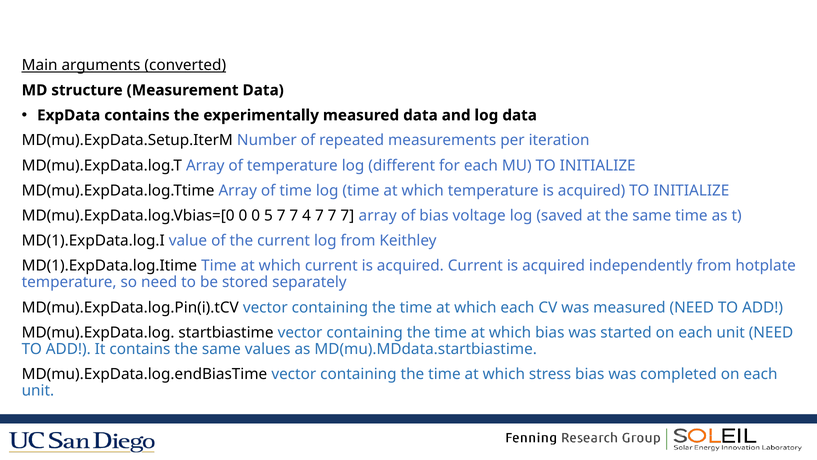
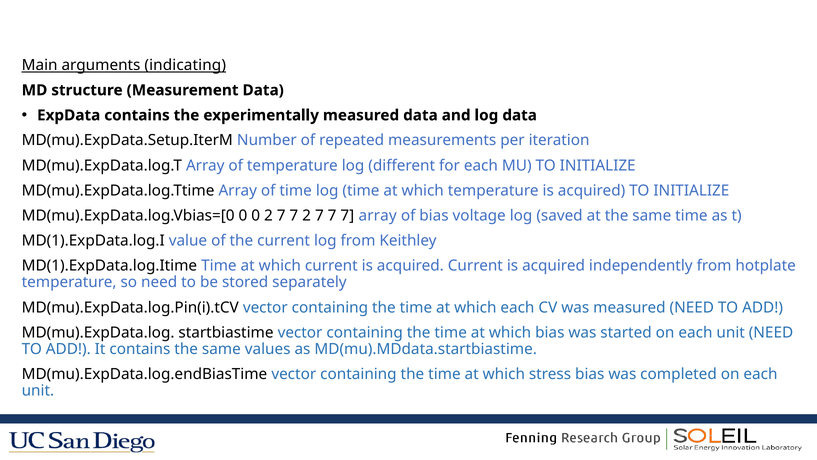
converted: converted -> indicating
0 5: 5 -> 2
7 4: 4 -> 2
